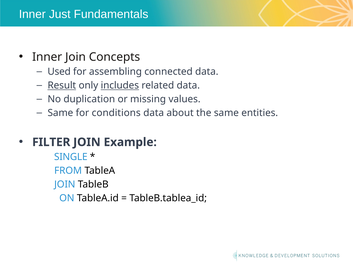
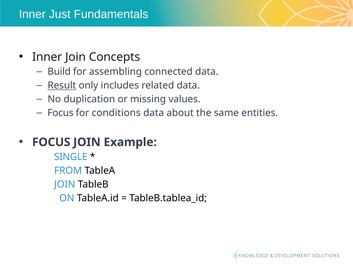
Used: Used -> Build
includes underline: present -> none
Same at (60, 113): Same -> Focus
FILTER at (51, 142): FILTER -> FOCUS
